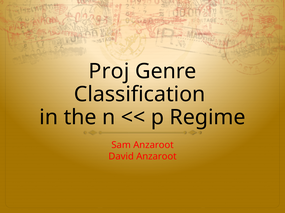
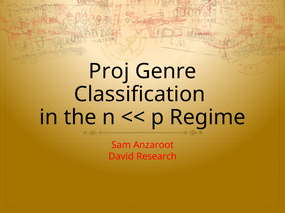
David Anzaroot: Anzaroot -> Research
